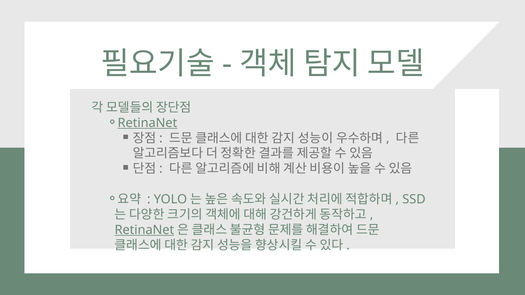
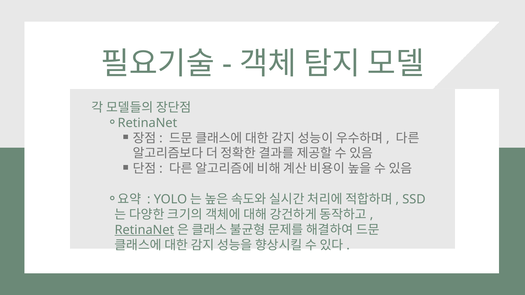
RetinaNet at (147, 123) underline: present -> none
